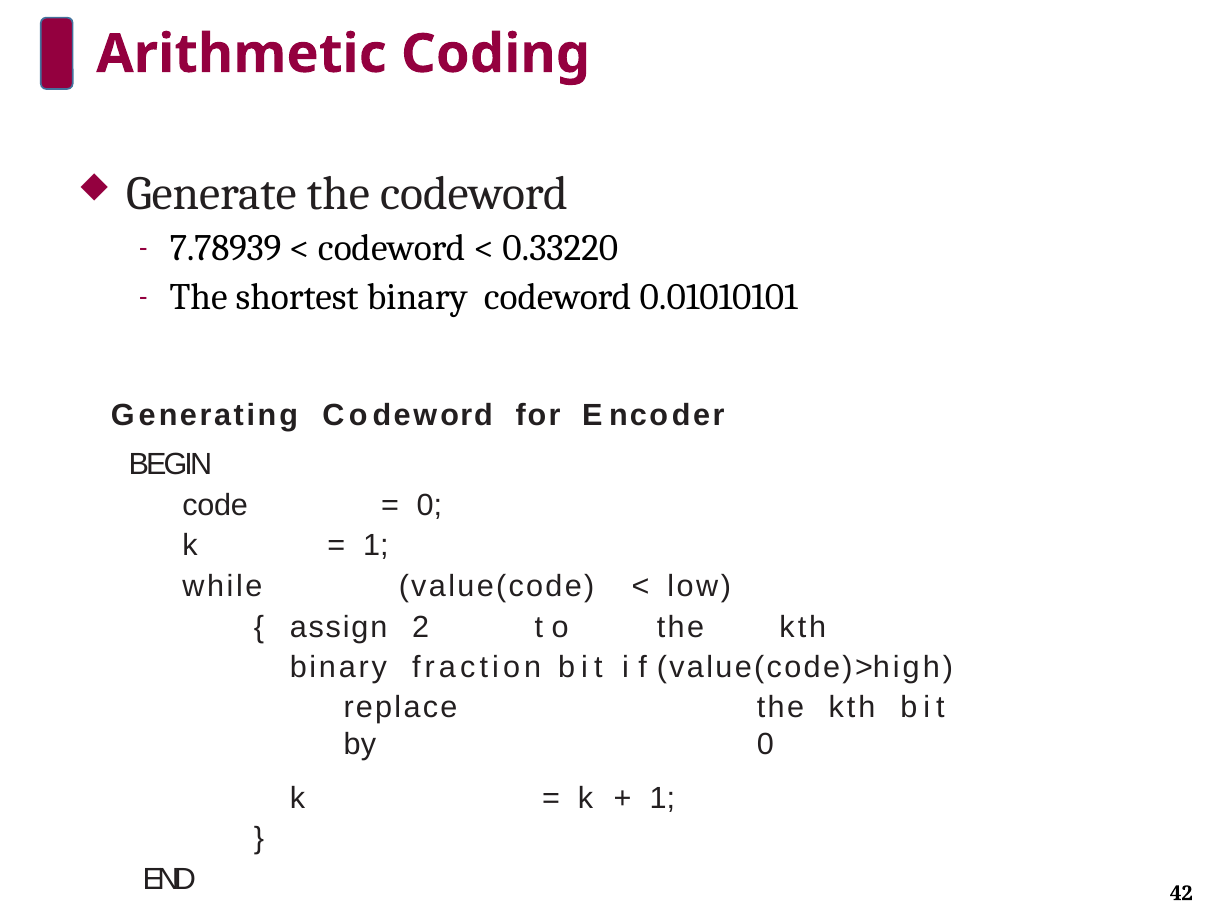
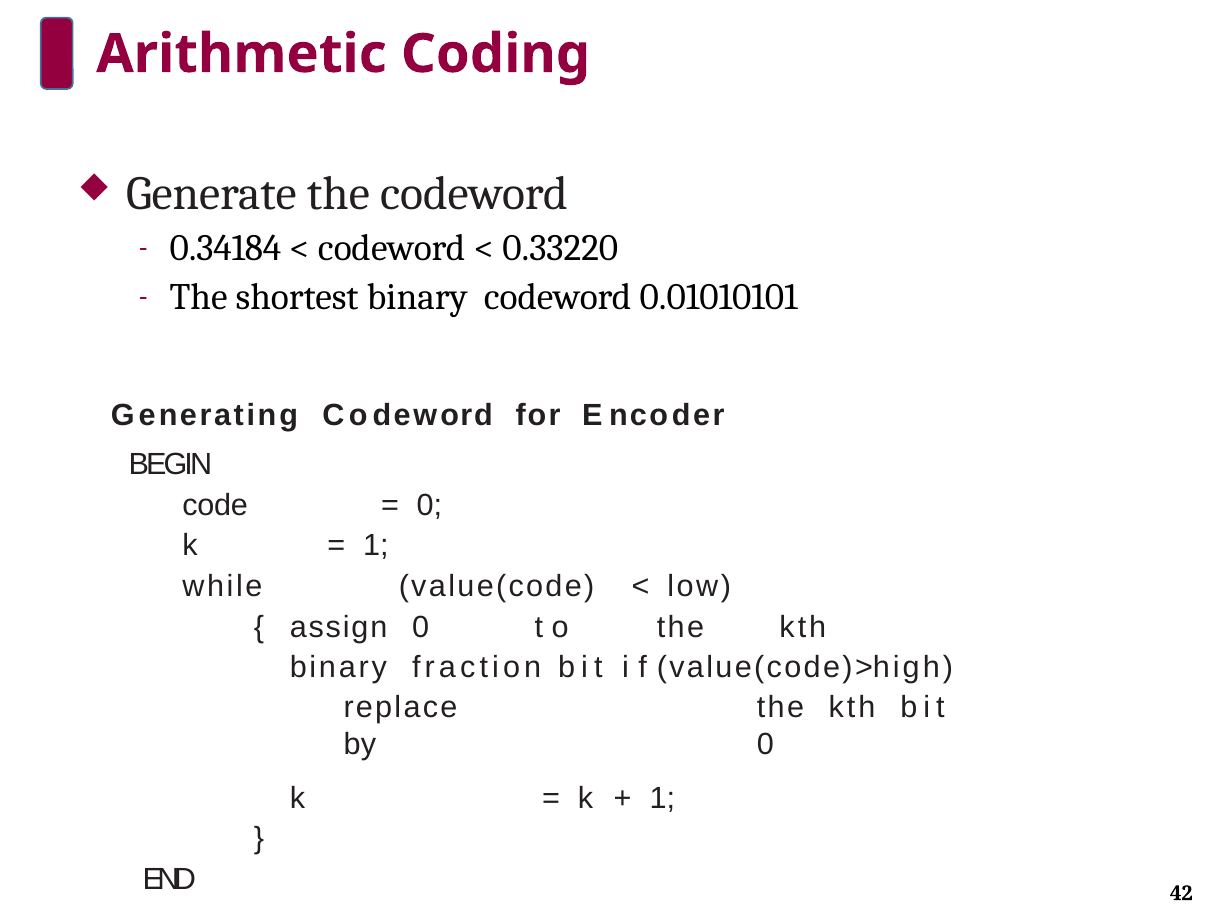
7.78939: 7.78939 -> 0.34184
assign 2: 2 -> 0
